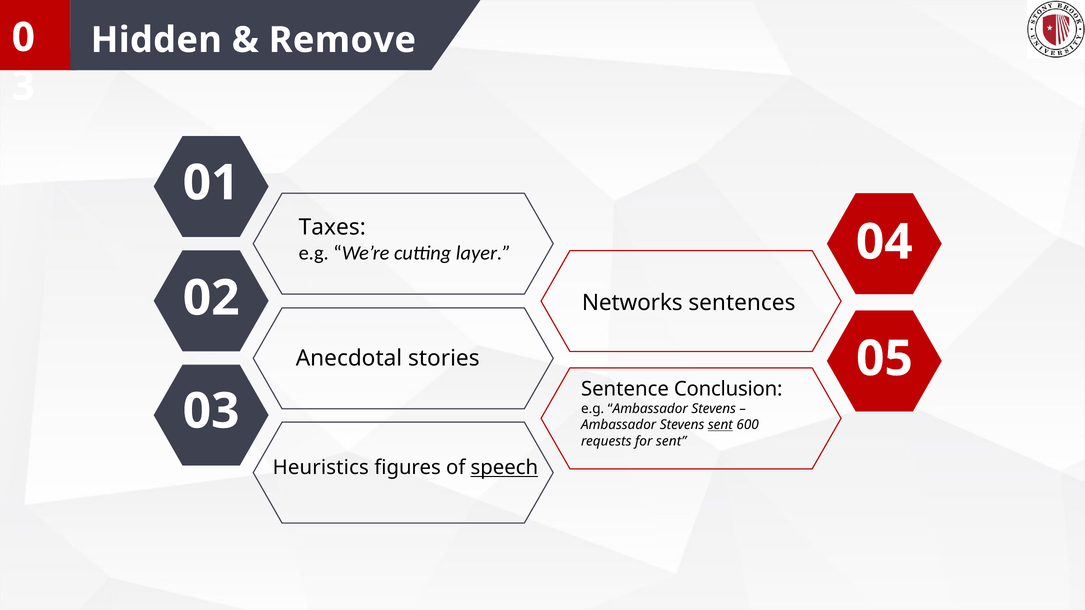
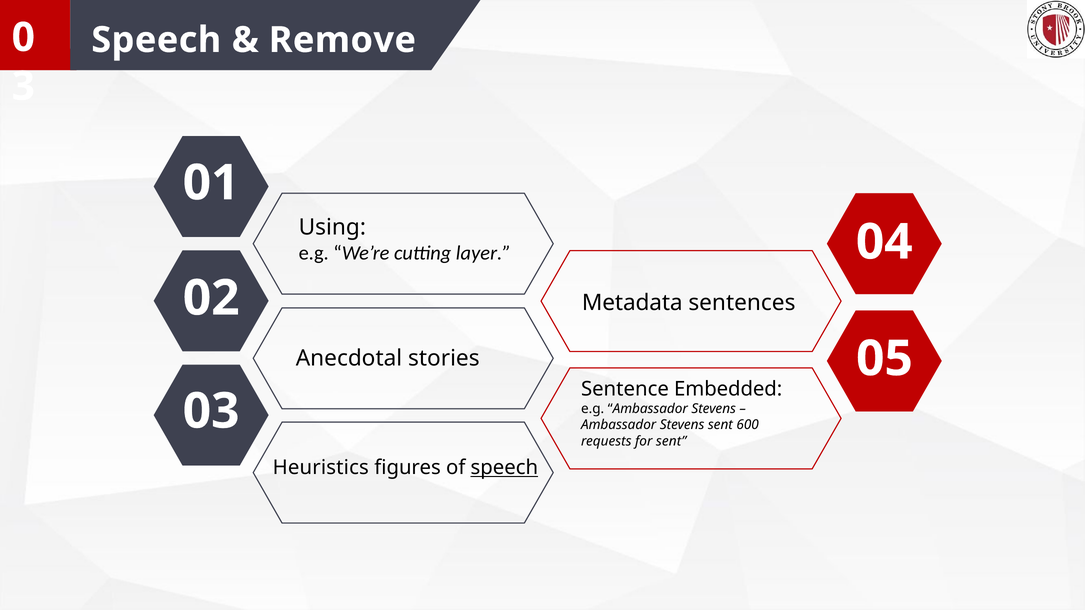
Hidden at (156, 40): Hidden -> Speech
Taxes: Taxes -> Using
Networks: Networks -> Metadata
Conclusion: Conclusion -> Embedded
sent at (720, 425) underline: present -> none
